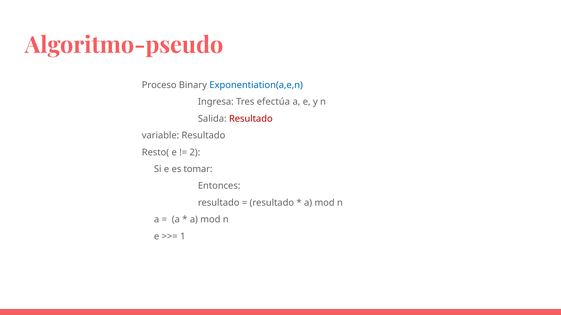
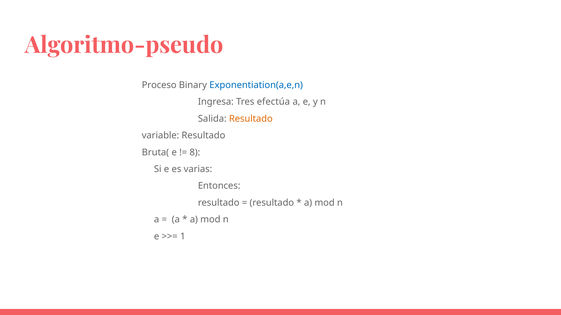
Resultado at (251, 119) colour: red -> orange
Resto(: Resto( -> Bruta(
2: 2 -> 8
tomar: tomar -> varias
